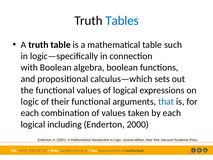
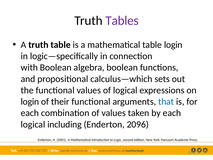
Tables colour: blue -> purple
table such: such -> login
logic at (30, 101): logic -> login
2000: 2000 -> 2096
